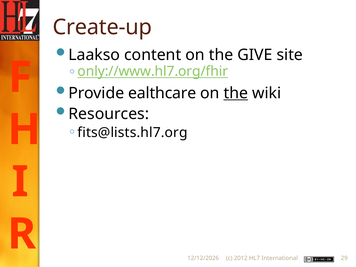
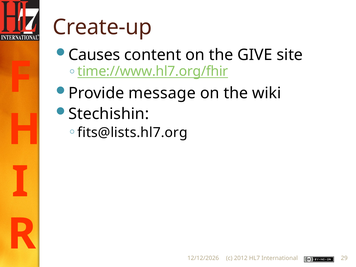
Laakso: Laakso -> Causes
only://www.hl7.org/fhir: only://www.hl7.org/fhir -> time://www.hl7.org/fhir
ealthcare: ealthcare -> message
the at (236, 93) underline: present -> none
Resources: Resources -> Stechishin
